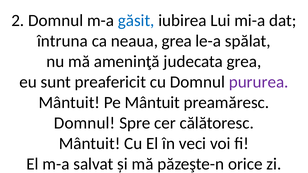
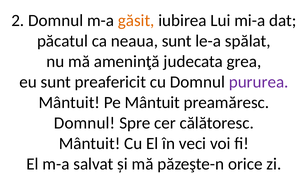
găsit colour: blue -> orange
întruna: întruna -> păcatul
neaua grea: grea -> sunt
